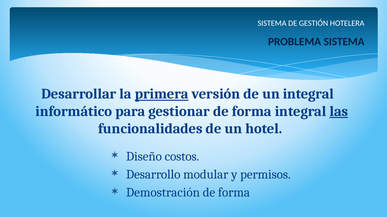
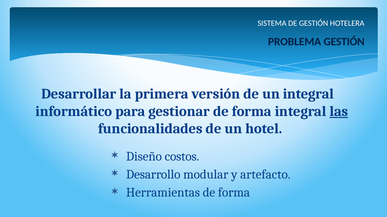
PROBLEMA SISTEMA: SISTEMA -> GESTIÓN
primera underline: present -> none
permisos: permisos -> artefacto
Demostración: Demostración -> Herramientas
